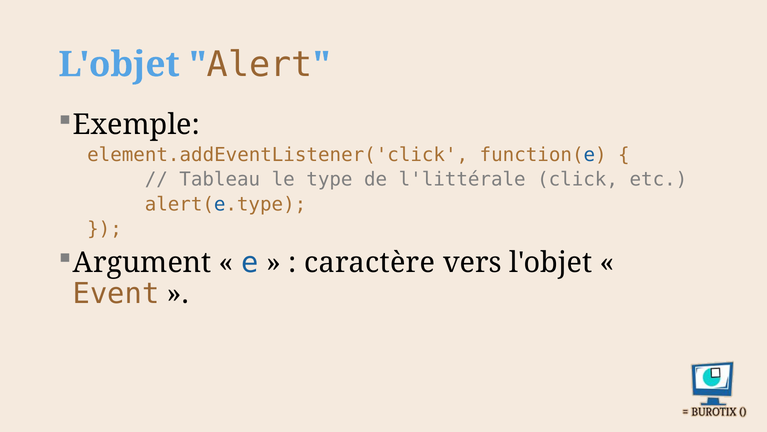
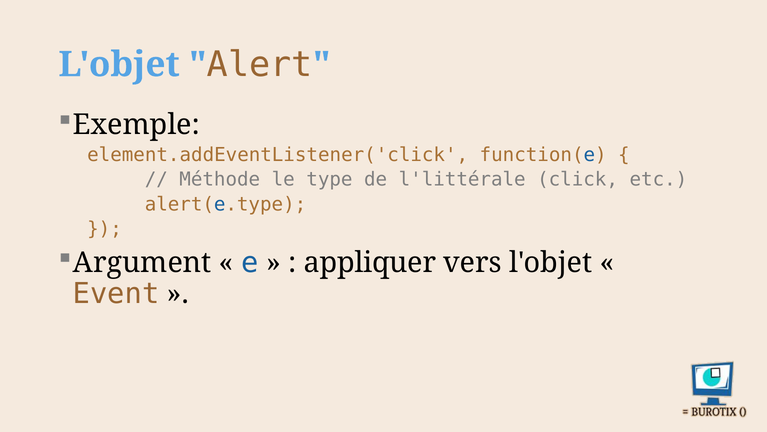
Tableau: Tableau -> Méthode
caractère: caractère -> appliquer
